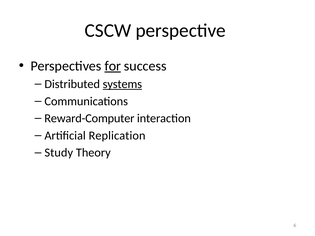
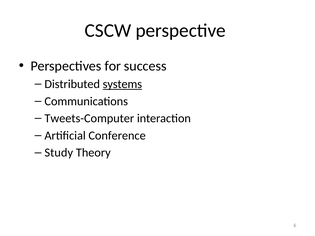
for underline: present -> none
Reward-Computer: Reward-Computer -> Tweets-Computer
Replication: Replication -> Conference
